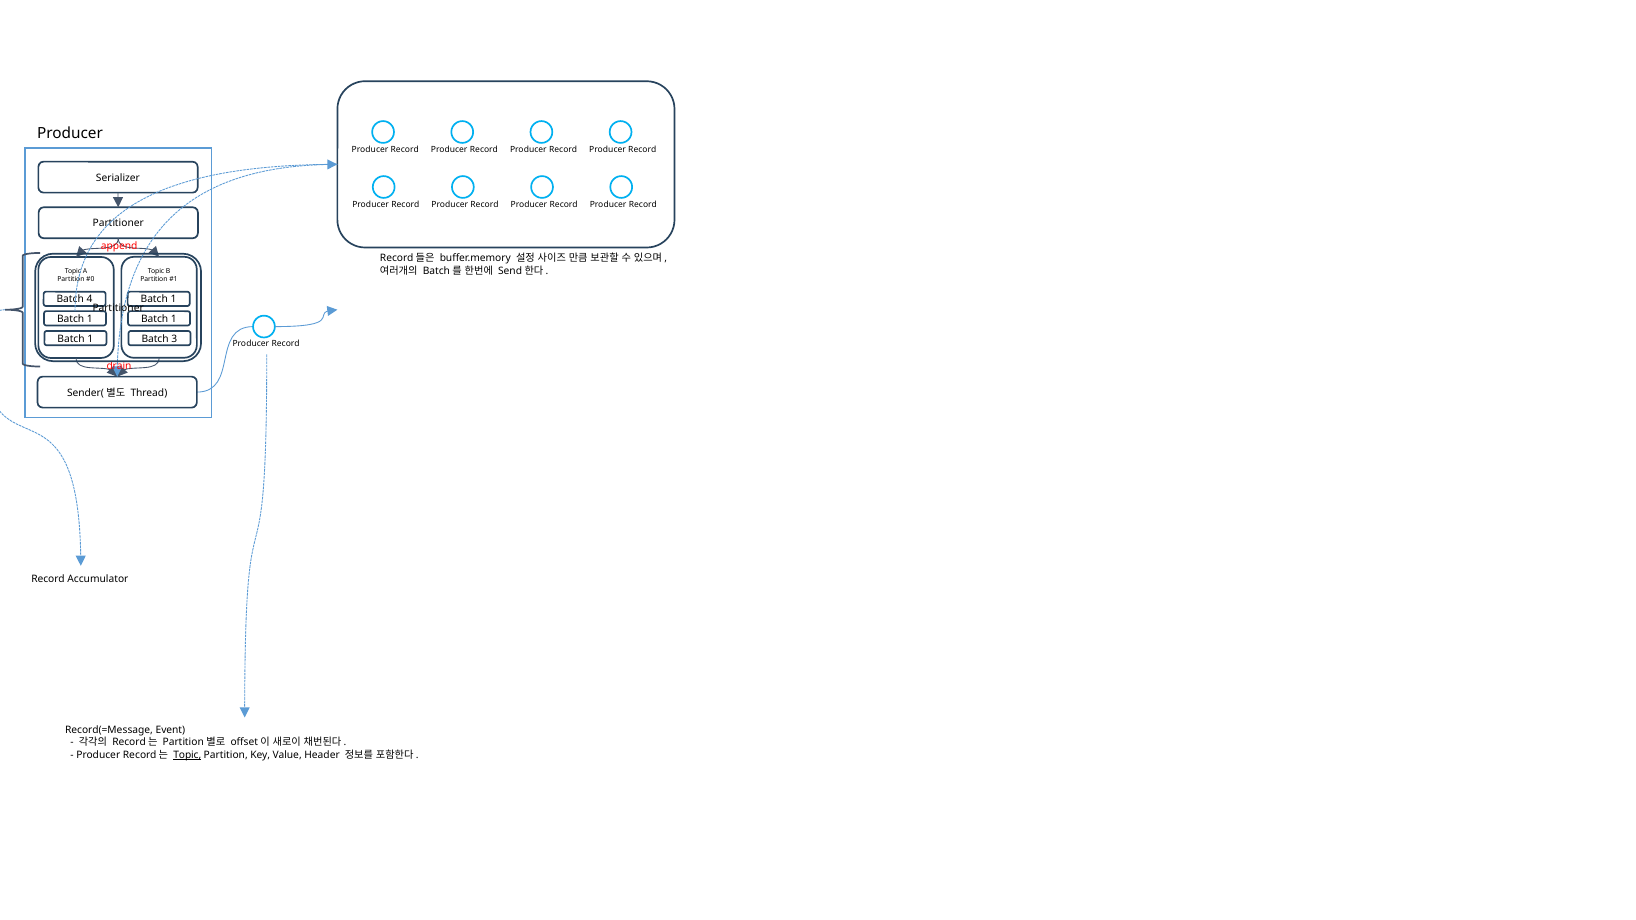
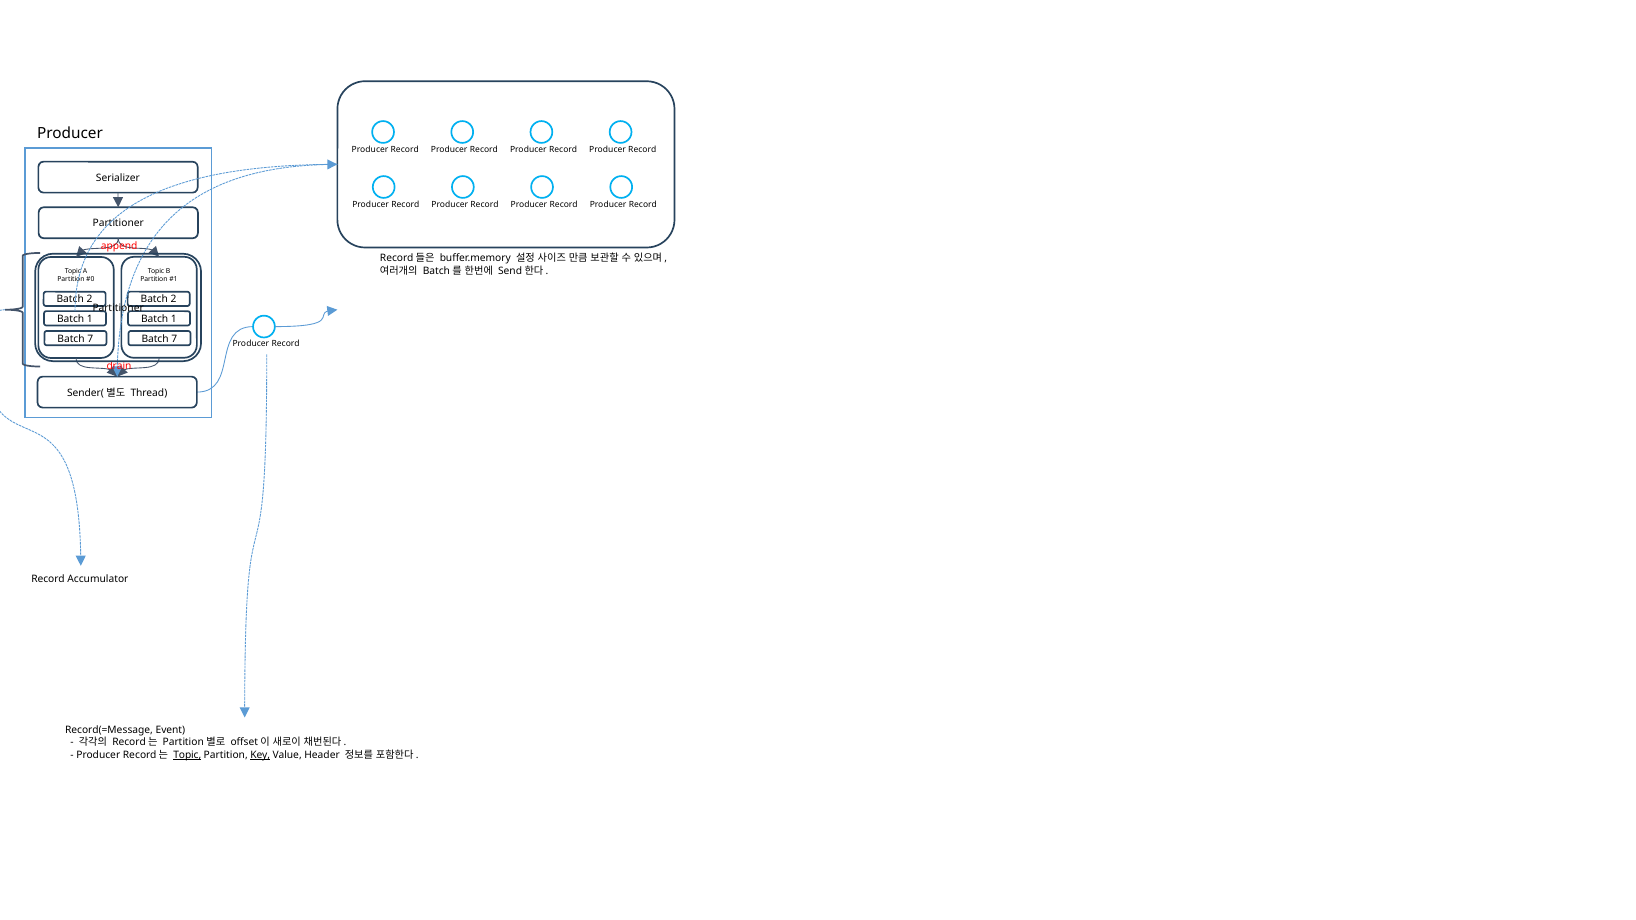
4 at (89, 300): 4 -> 2
1 at (174, 300): 1 -> 2
1 at (90, 339): 1 -> 7
3 at (174, 339): 3 -> 7
Key underline: none -> present
